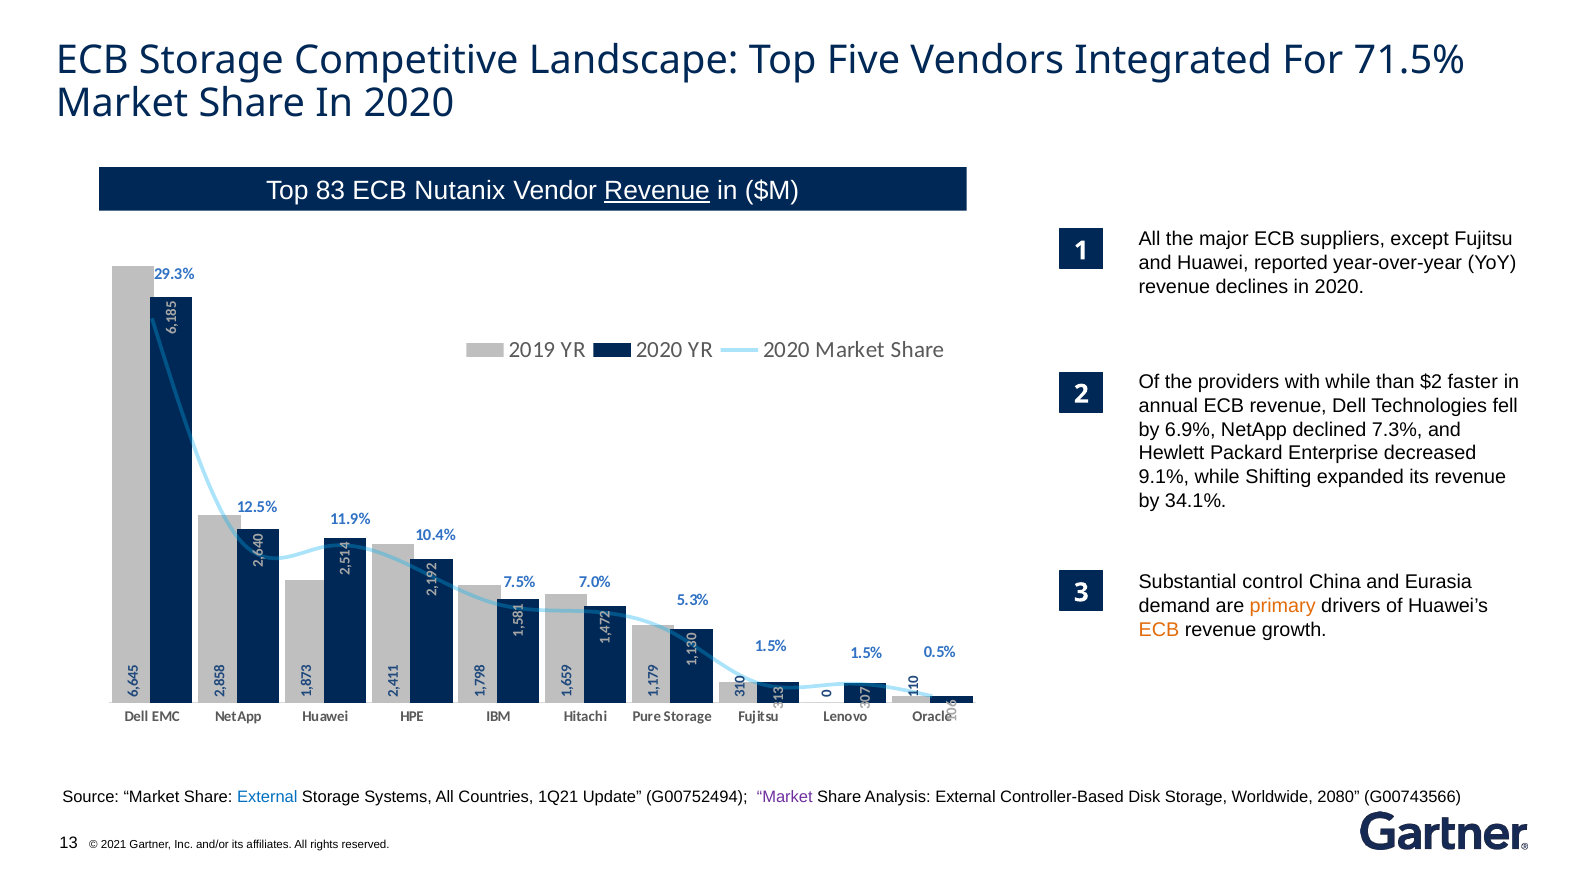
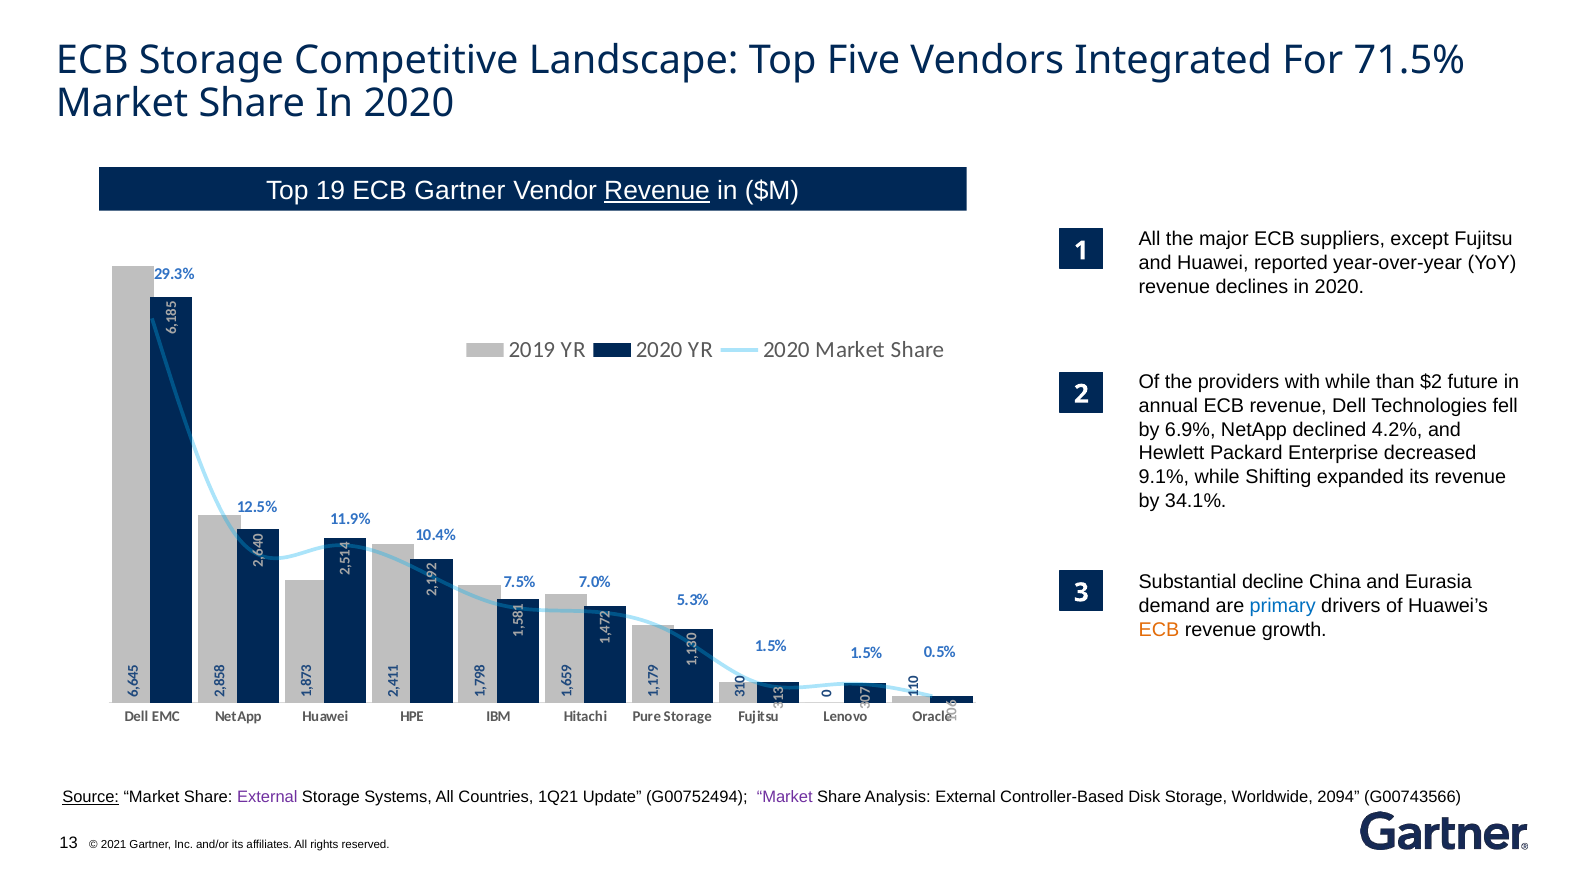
83: 83 -> 19
ECB Nutanix: Nutanix -> Gartner
faster: faster -> future
7.3%: 7.3% -> 4.2%
control: control -> decline
primary colour: orange -> blue
Source underline: none -> present
External at (267, 798) colour: blue -> purple
2080: 2080 -> 2094
